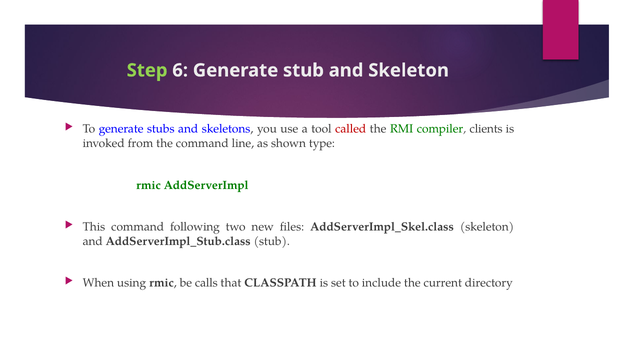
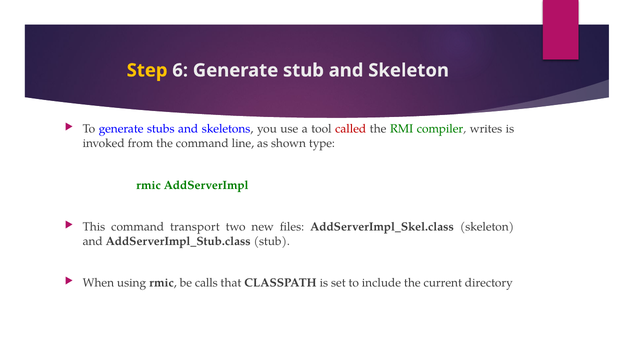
Step colour: light green -> yellow
clients: clients -> writes
following: following -> transport
